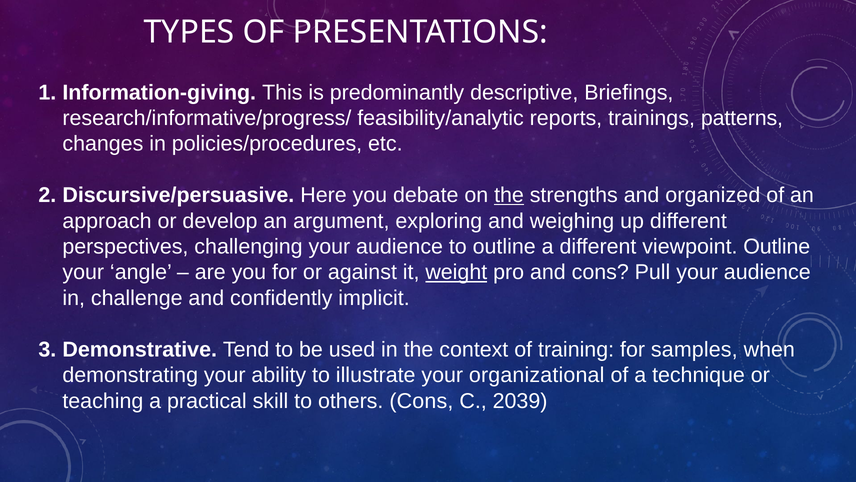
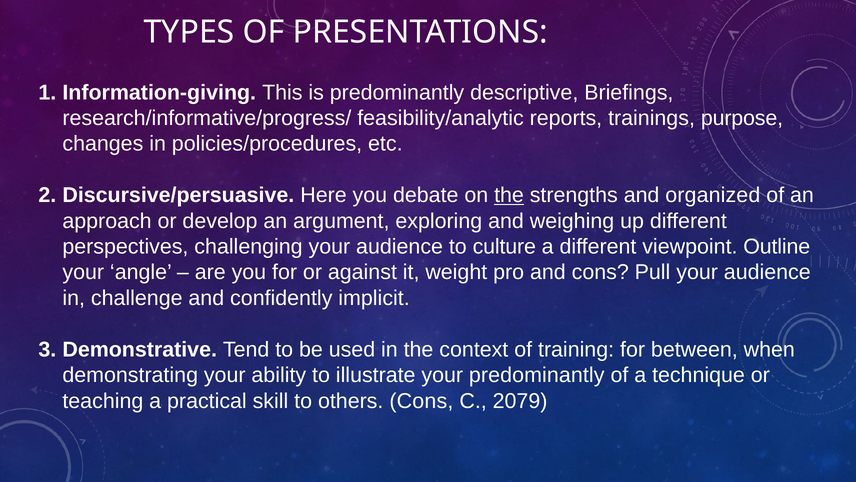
patterns: patterns -> purpose
to outline: outline -> culture
weight underline: present -> none
samples: samples -> between
your organizational: organizational -> predominantly
2039: 2039 -> 2079
